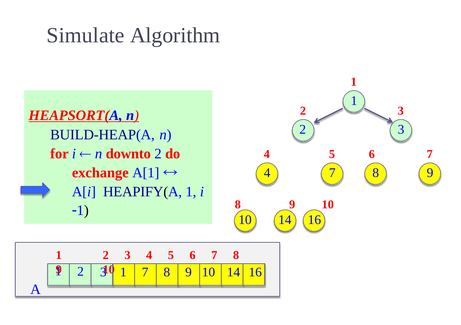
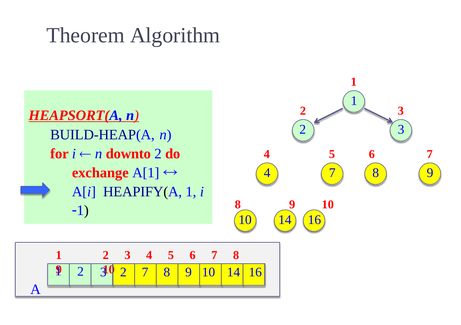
Simulate: Simulate -> Theorem
1 at (123, 273): 1 -> 2
